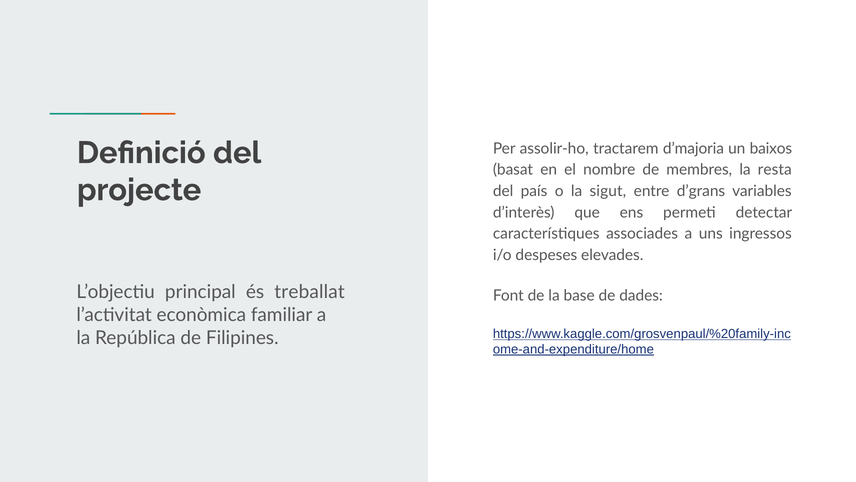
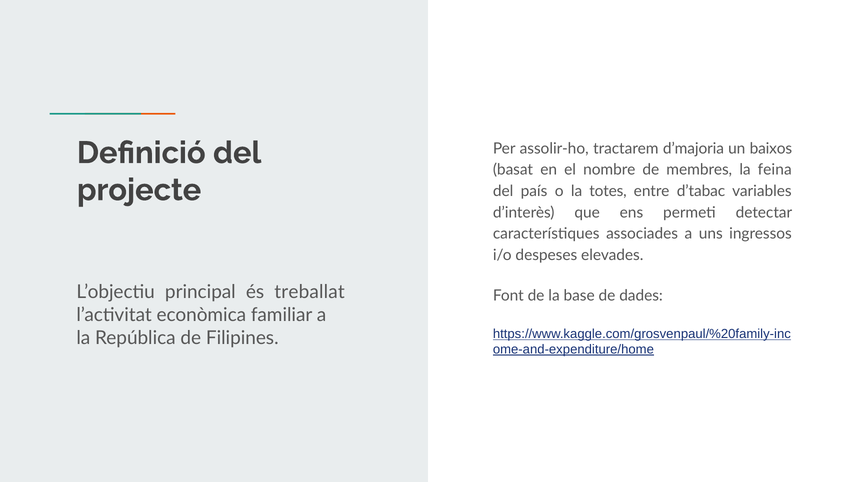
resta: resta -> feina
sigut: sigut -> totes
d’grans: d’grans -> d’tabac
